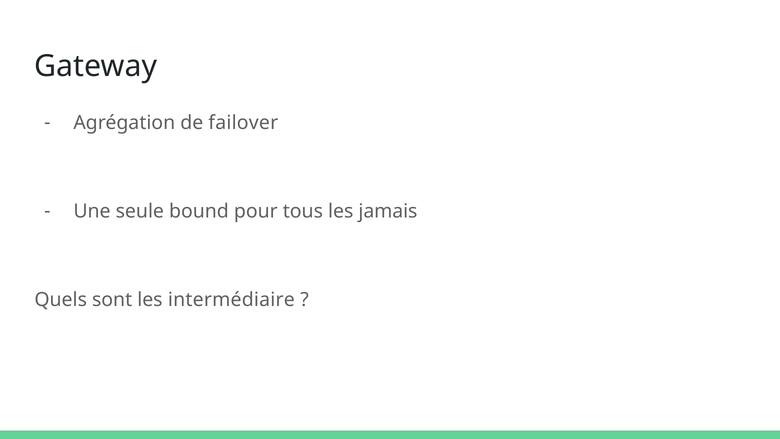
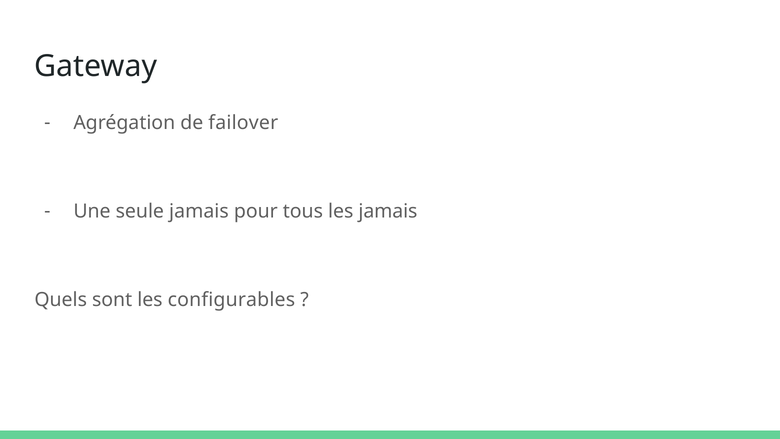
seule bound: bound -> jamais
intermédiaire: intermédiaire -> configurables
